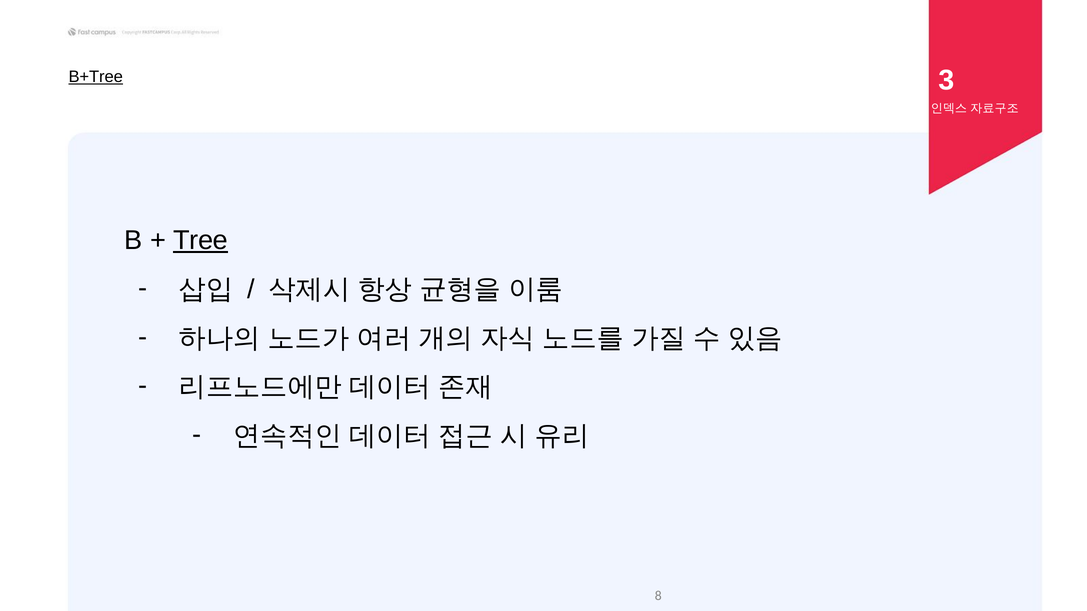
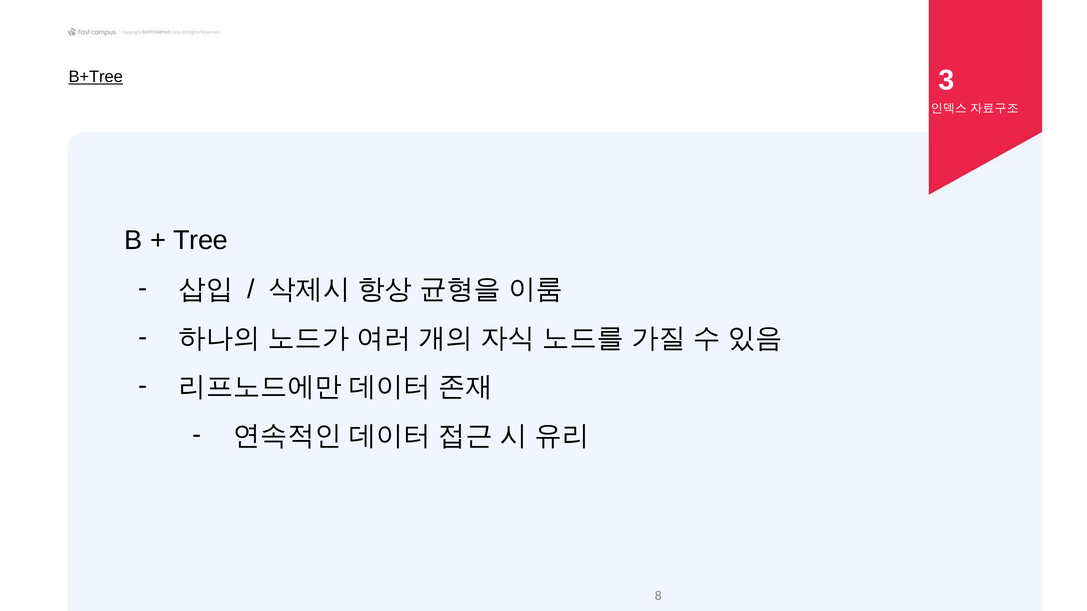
Tree underline: present -> none
